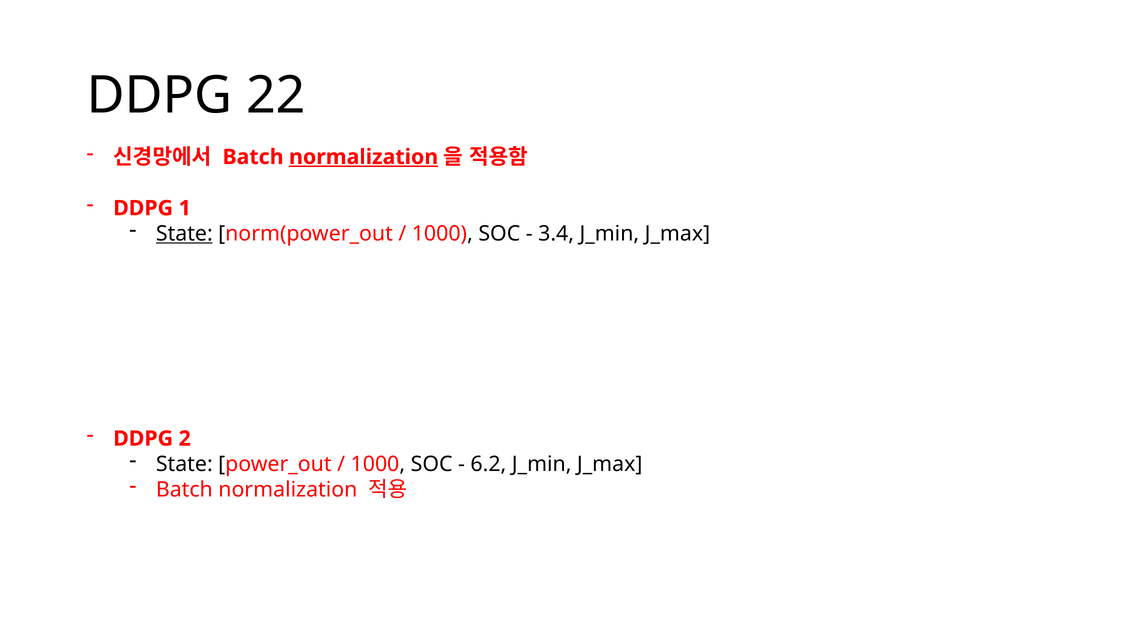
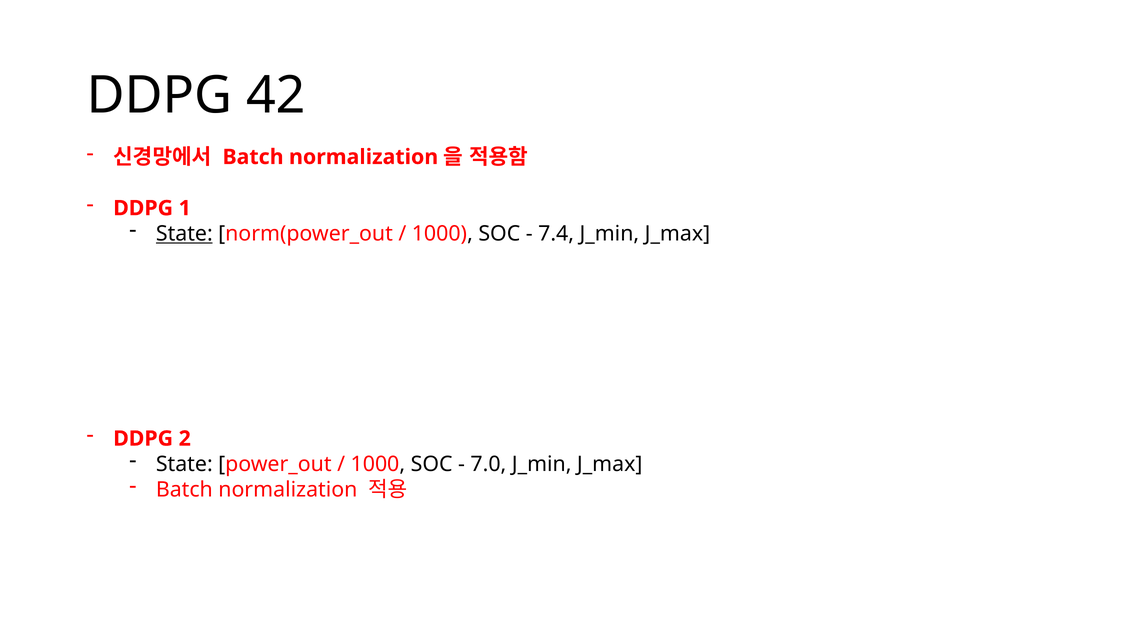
22: 22 -> 42
normalization at (364, 157) underline: present -> none
3.4: 3.4 -> 7.4
6.2: 6.2 -> 7.0
